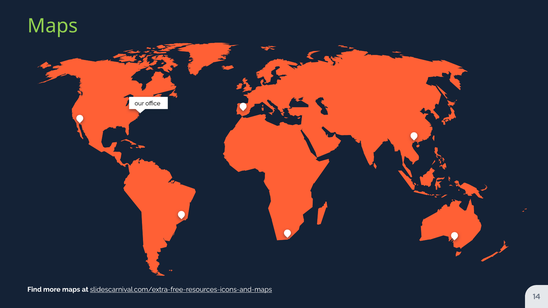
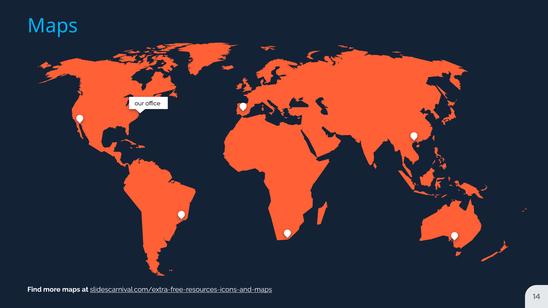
Maps at (53, 26) colour: light green -> light blue
